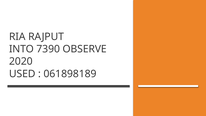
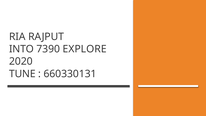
OBSERVE: OBSERVE -> EXPLORE
USED: USED -> TUNE
061898189: 061898189 -> 660330131
